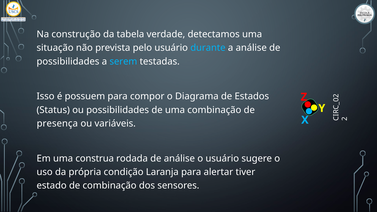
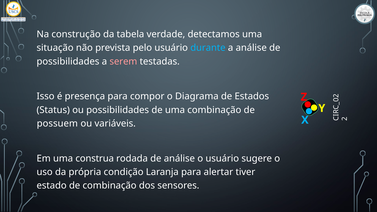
serem colour: light blue -> pink
possuem: possuem -> presença
presença: presença -> possuem
